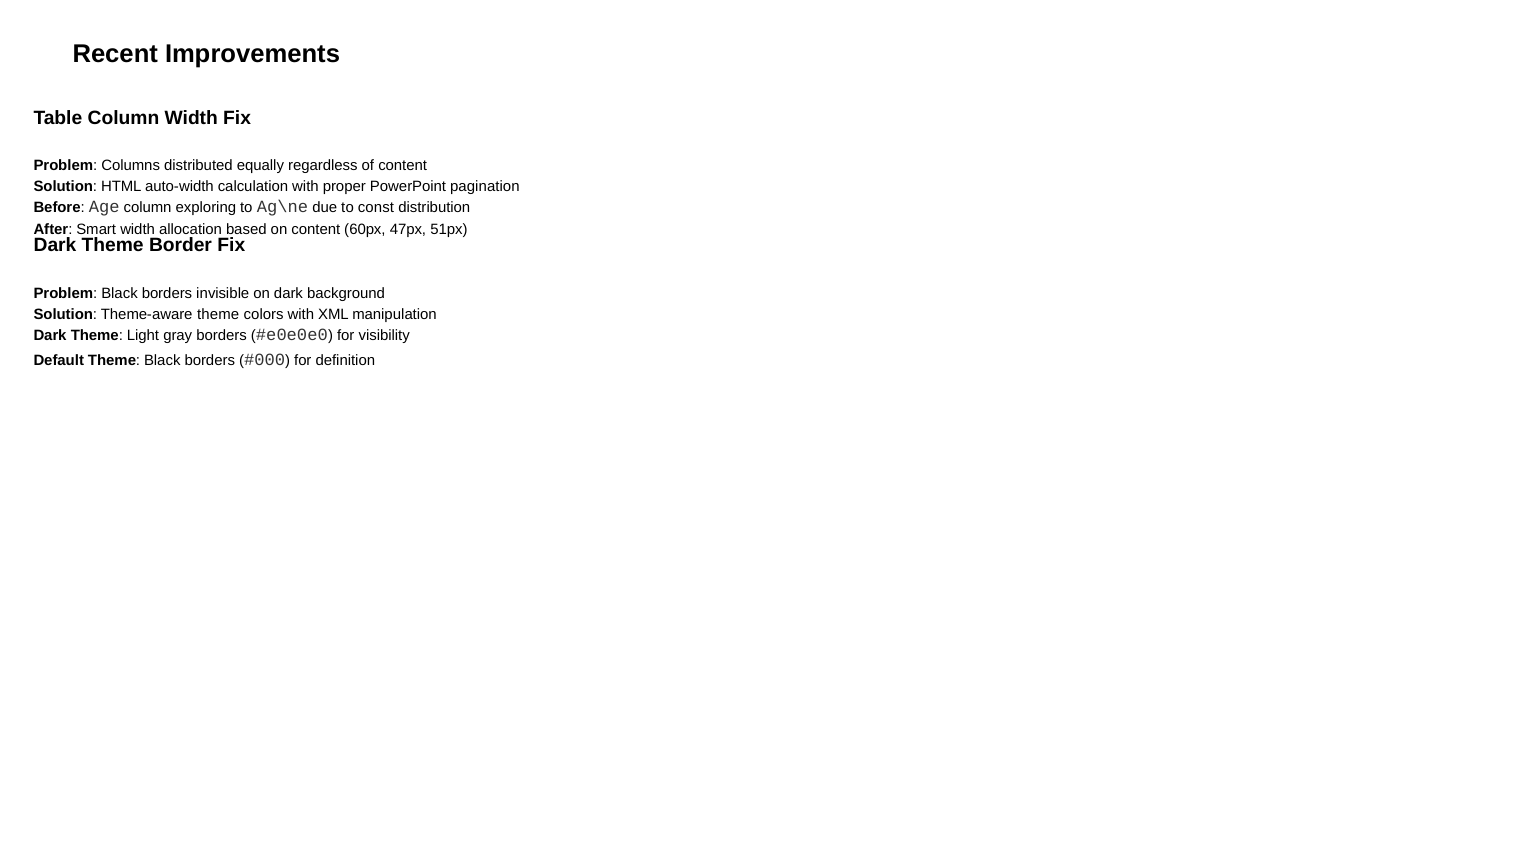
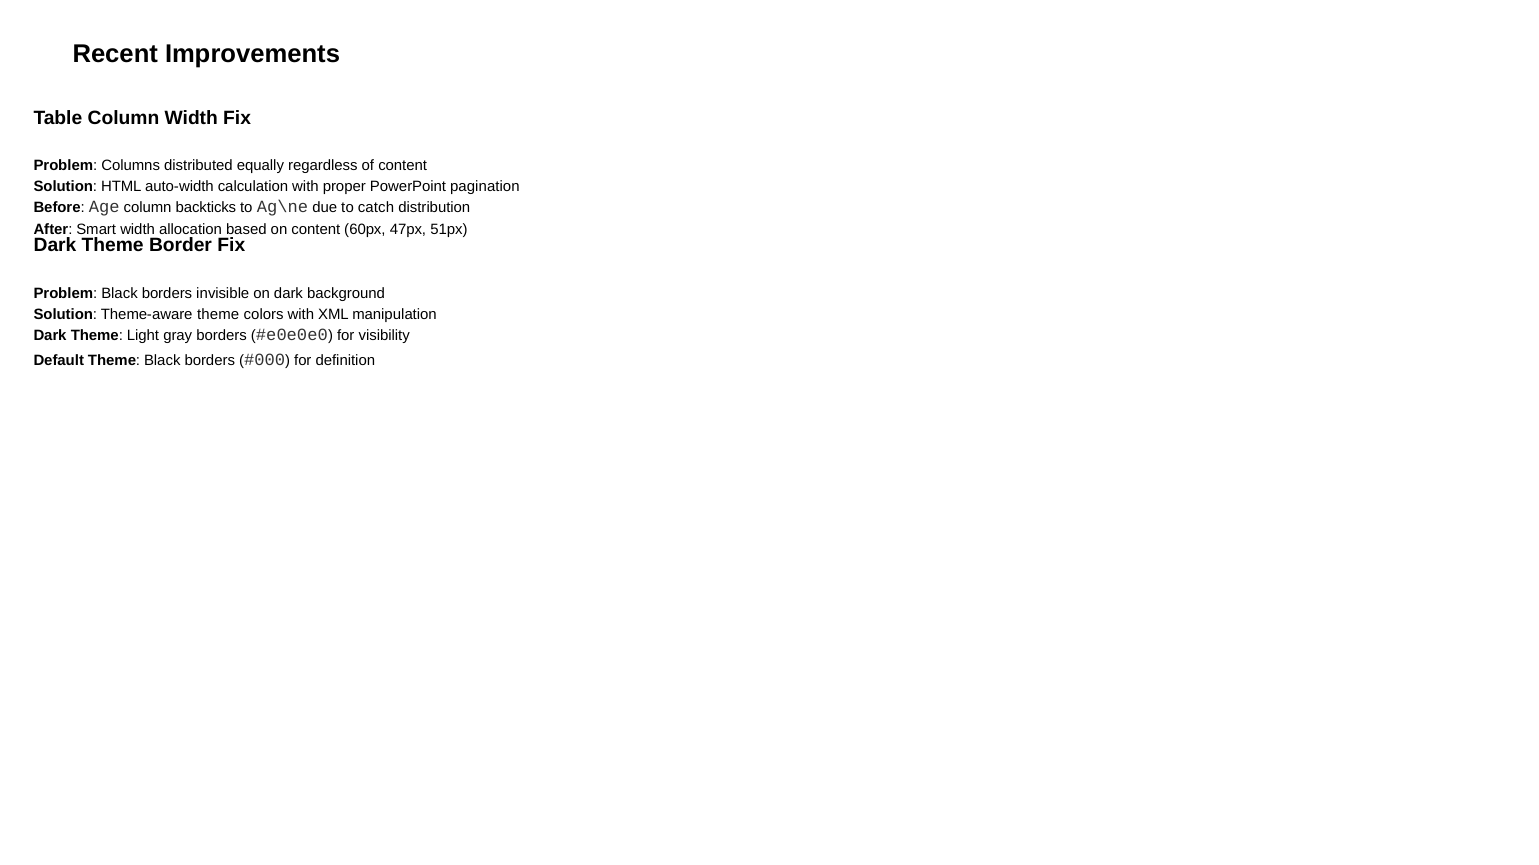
exploring: exploring -> backticks
const: const -> catch
